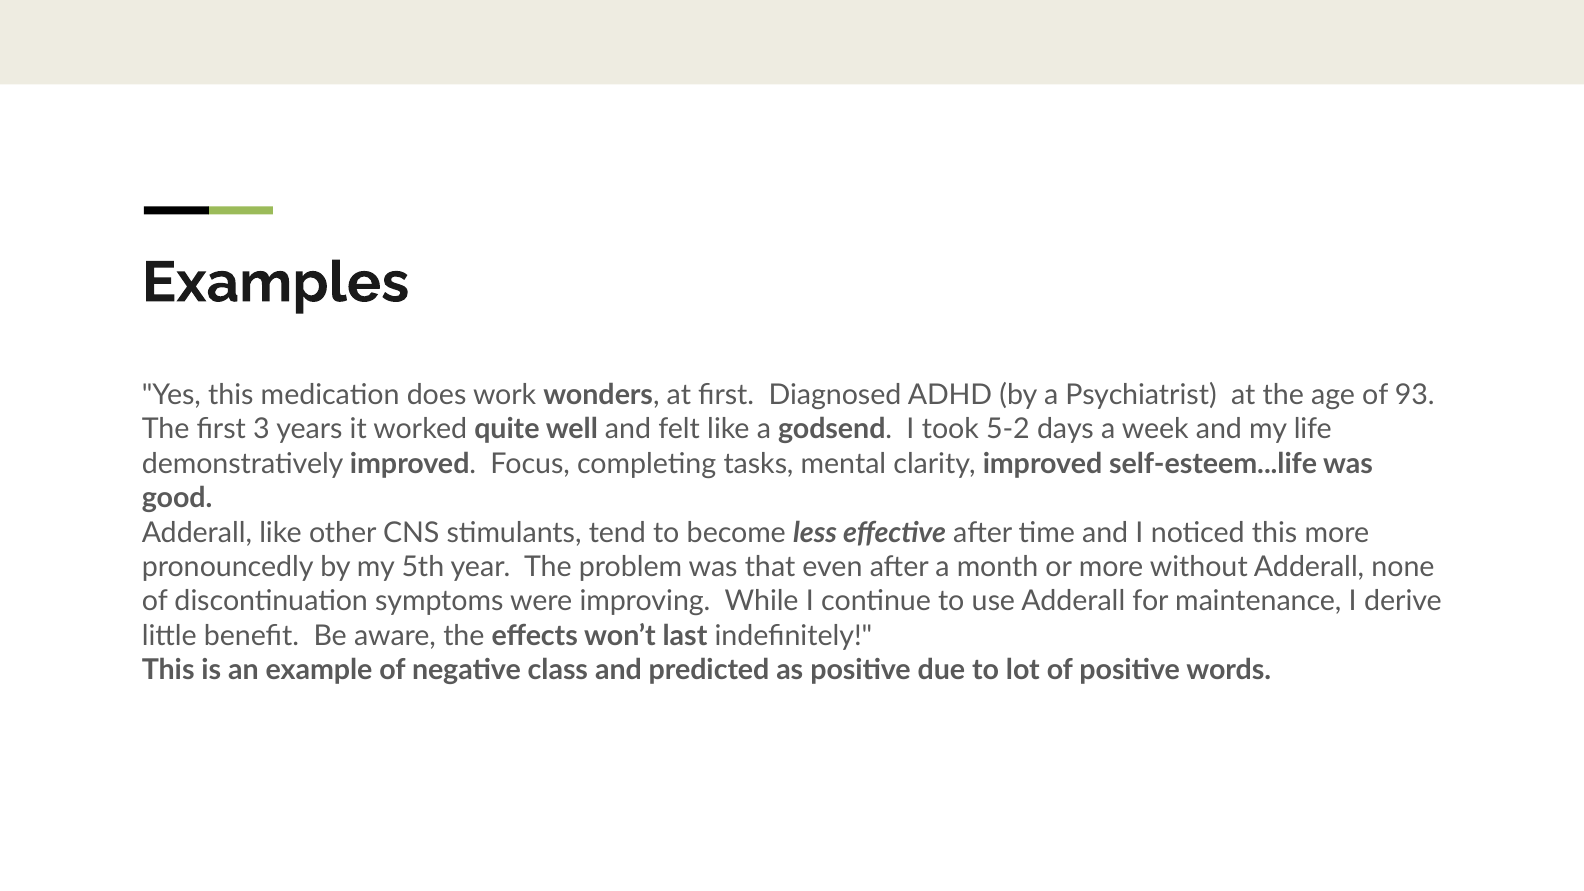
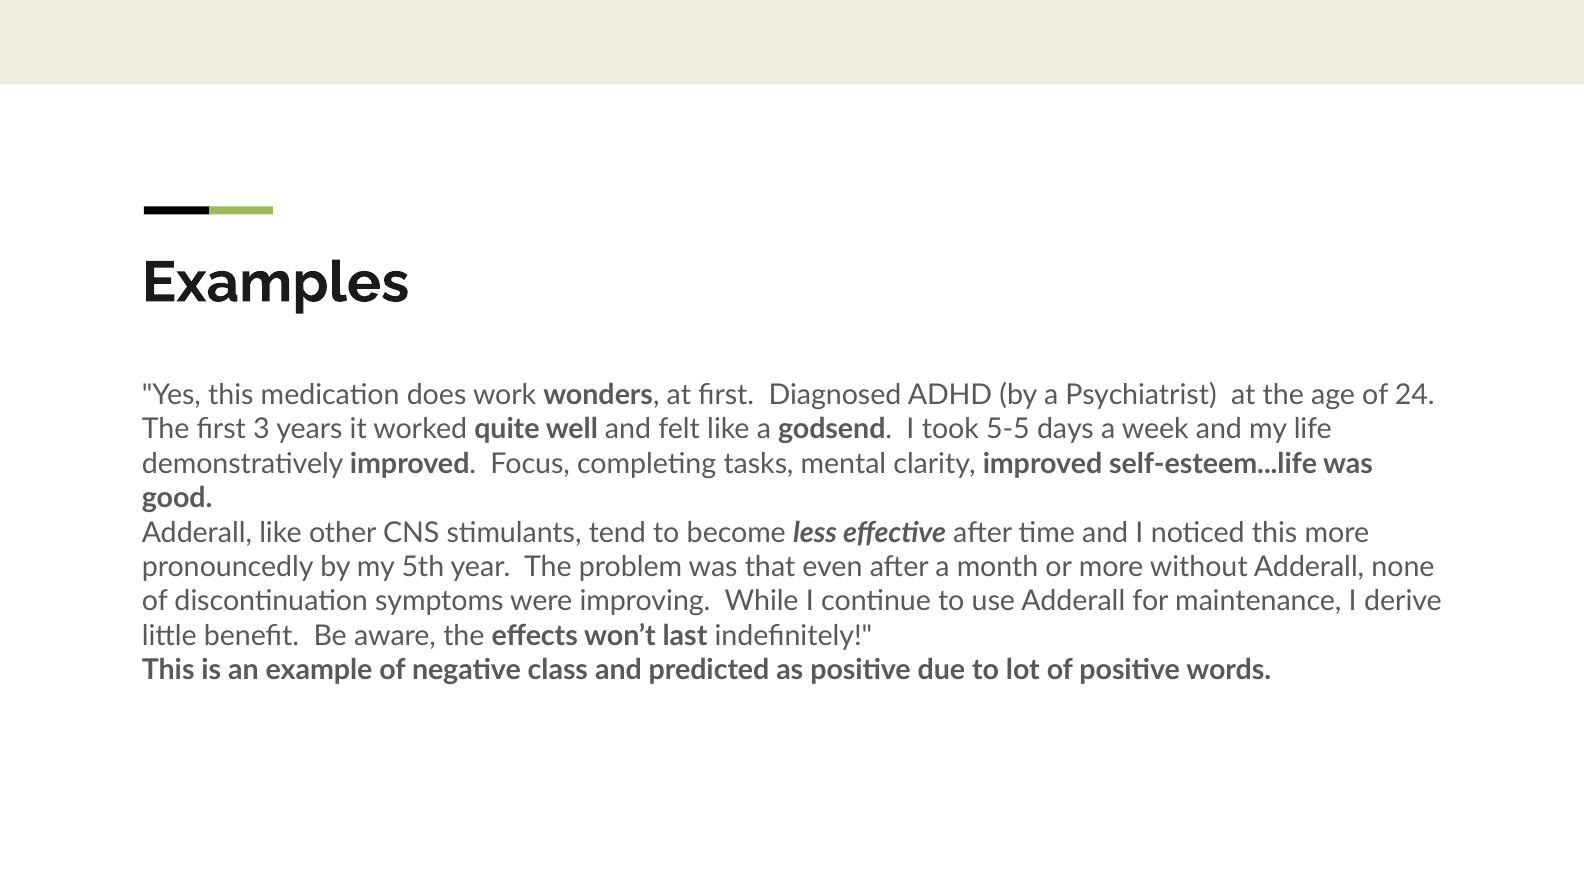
93: 93 -> 24
5-2: 5-2 -> 5-5
